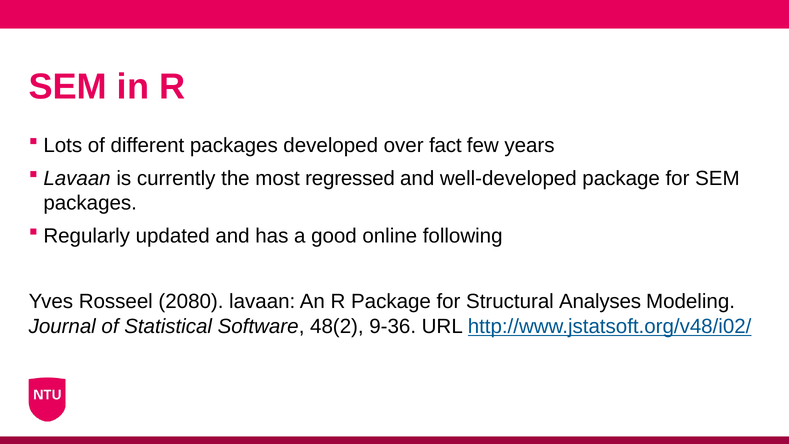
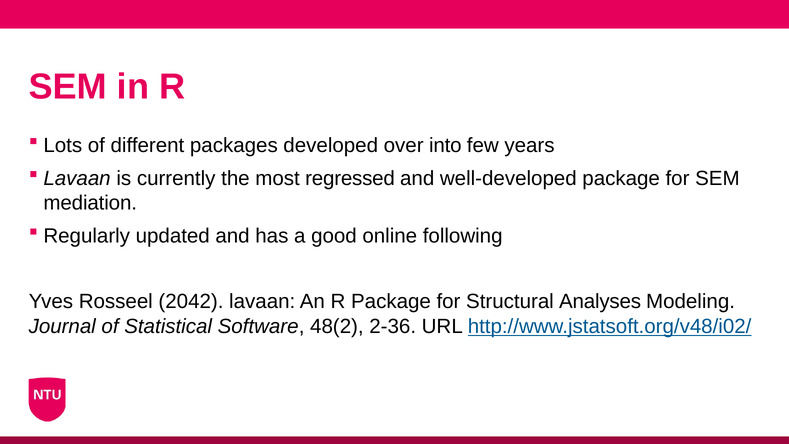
fact: fact -> into
packages at (90, 203): packages -> mediation
2080: 2080 -> 2042
9-36: 9-36 -> 2-36
